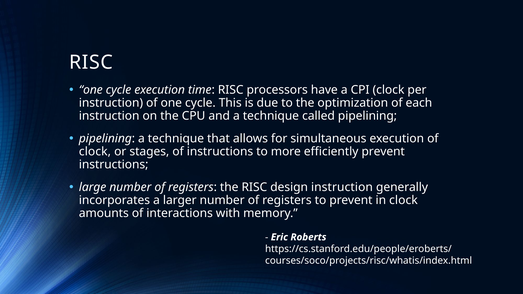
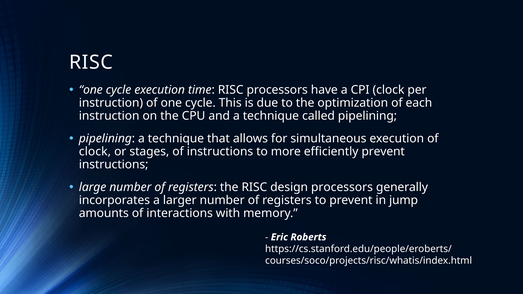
design instruction: instruction -> processors
in clock: clock -> jump
